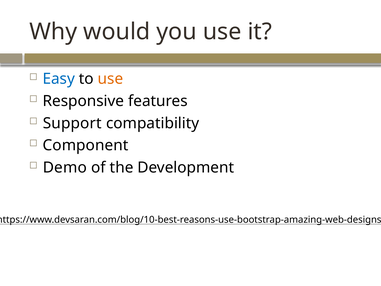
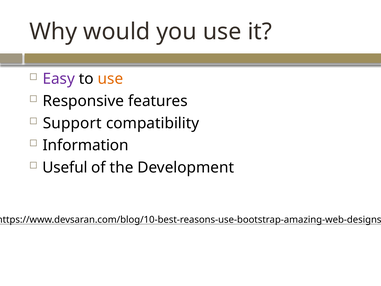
Easy colour: blue -> purple
Component: Component -> Information
Demo: Demo -> Useful
